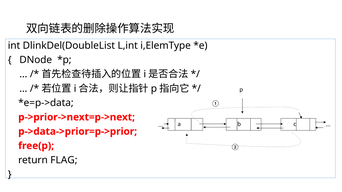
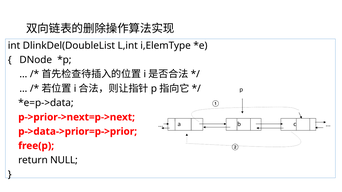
FLAG: FLAG -> NULL
